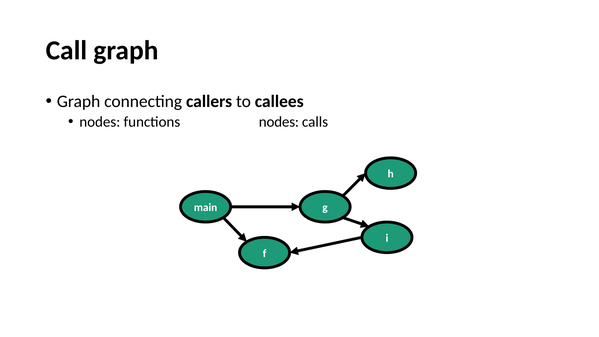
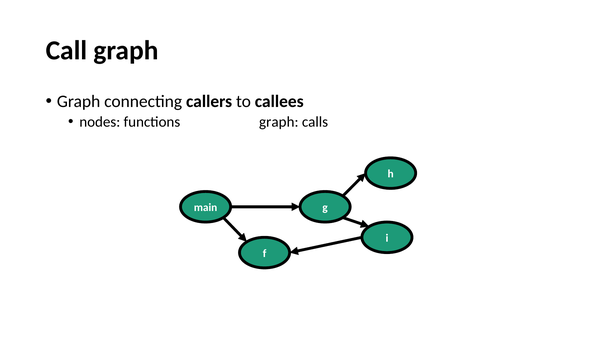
functions nodes: nodes -> graph
